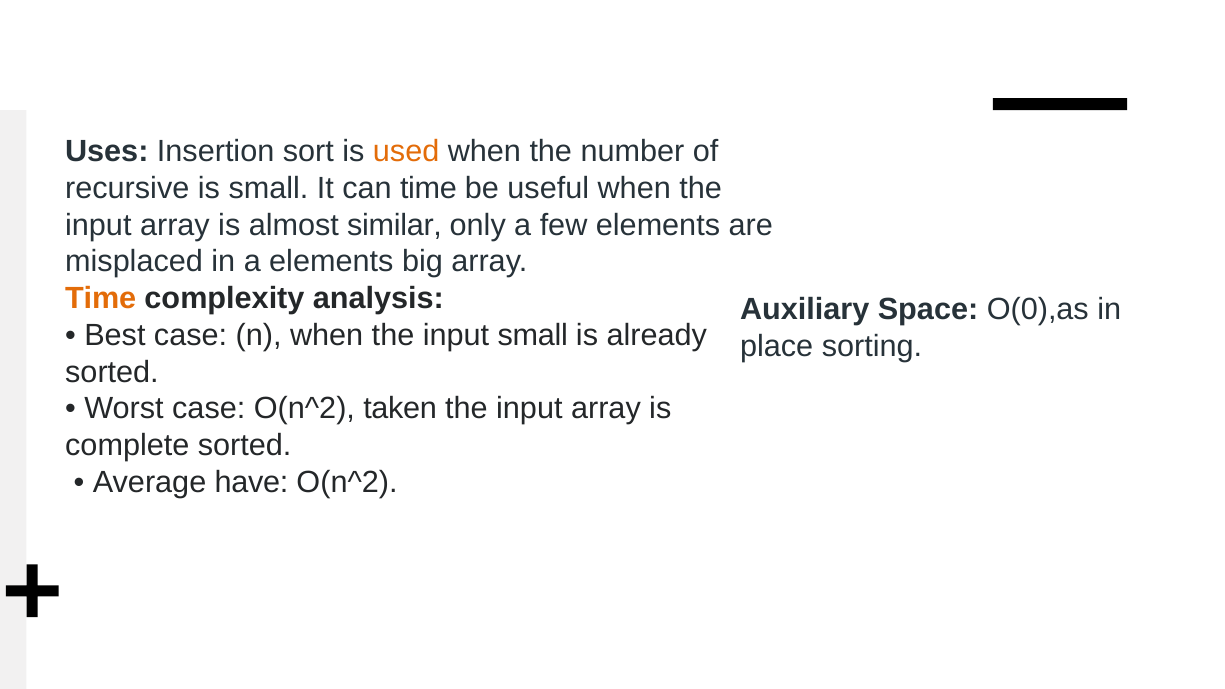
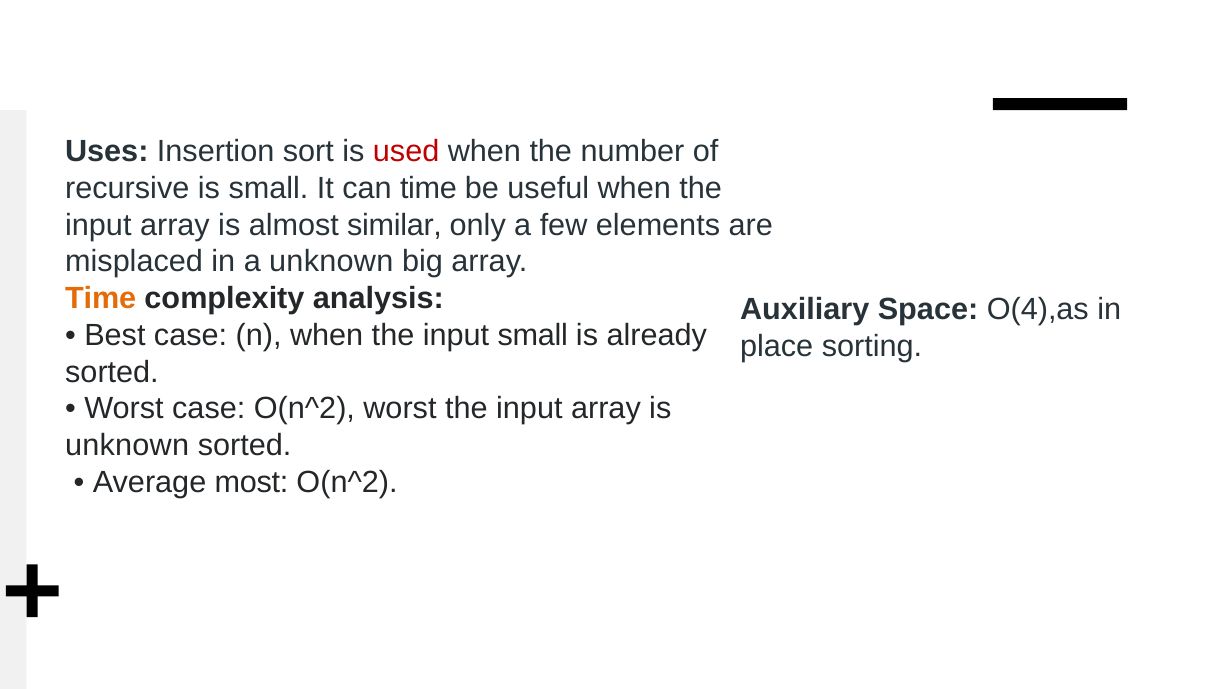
used colour: orange -> red
a elements: elements -> unknown
O(0),as: O(0),as -> O(4),as
O(n^2 taken: taken -> worst
complete at (127, 446): complete -> unknown
have: have -> most
